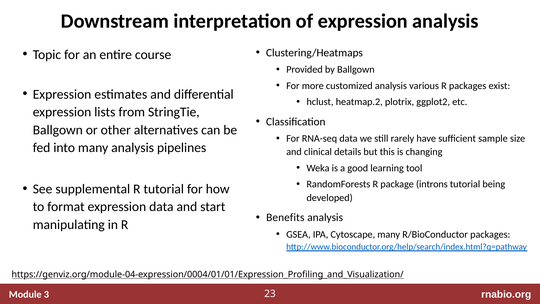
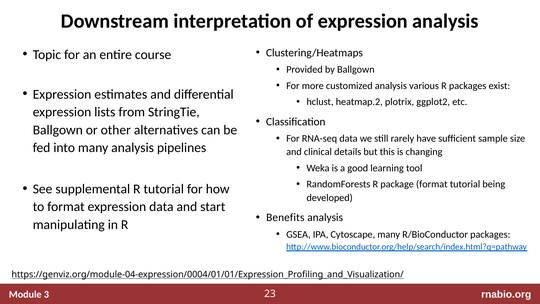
package introns: introns -> format
